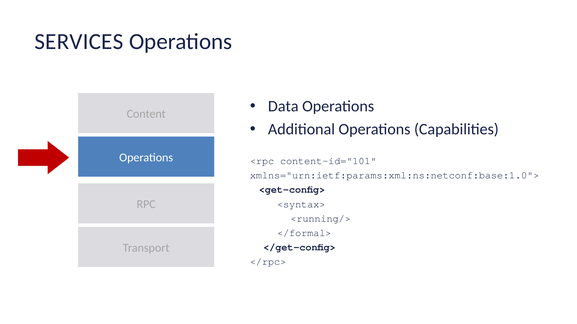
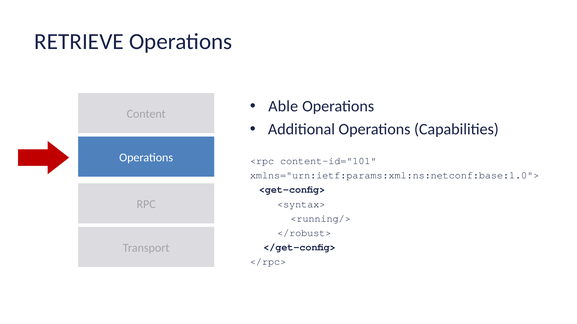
SERVICES: SERVICES -> RETRIEVE
Data: Data -> Able
</formal>: </formal> -> </robust>
